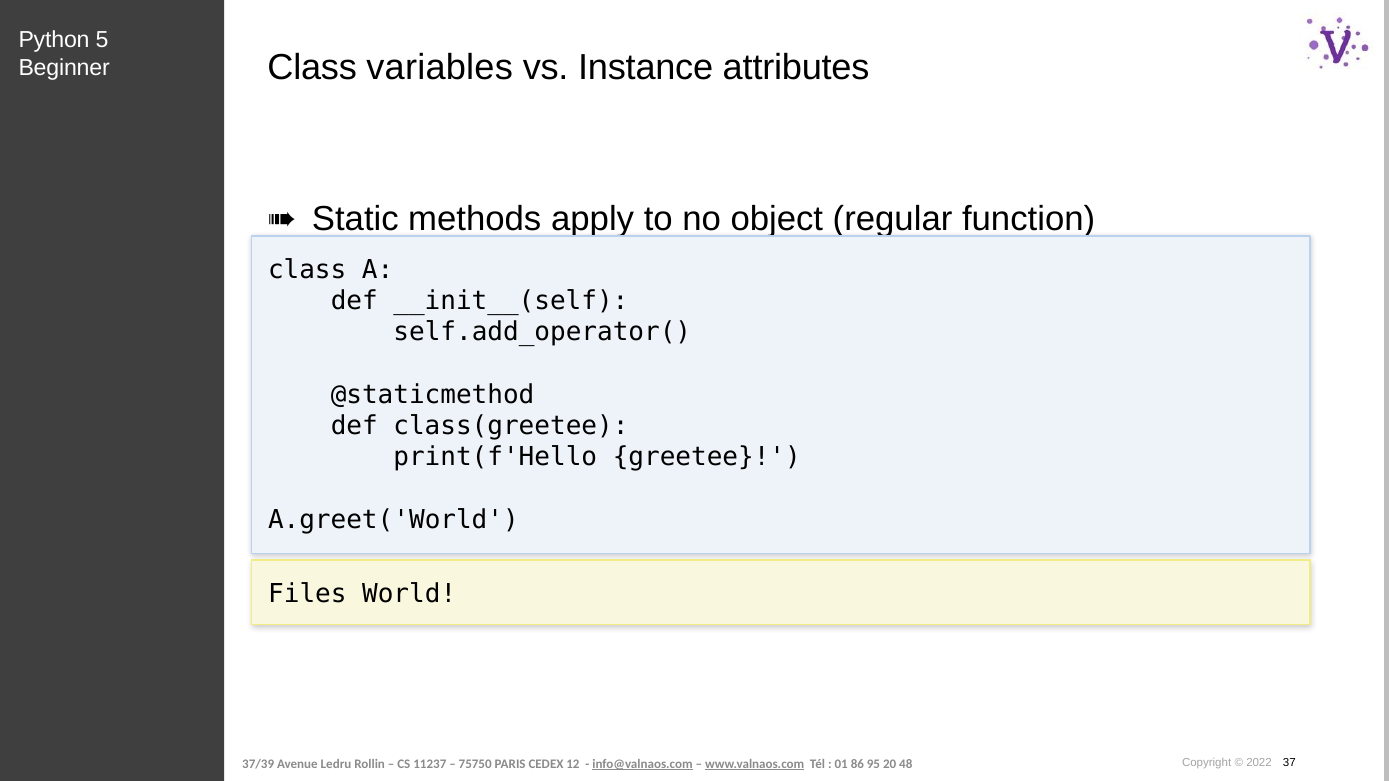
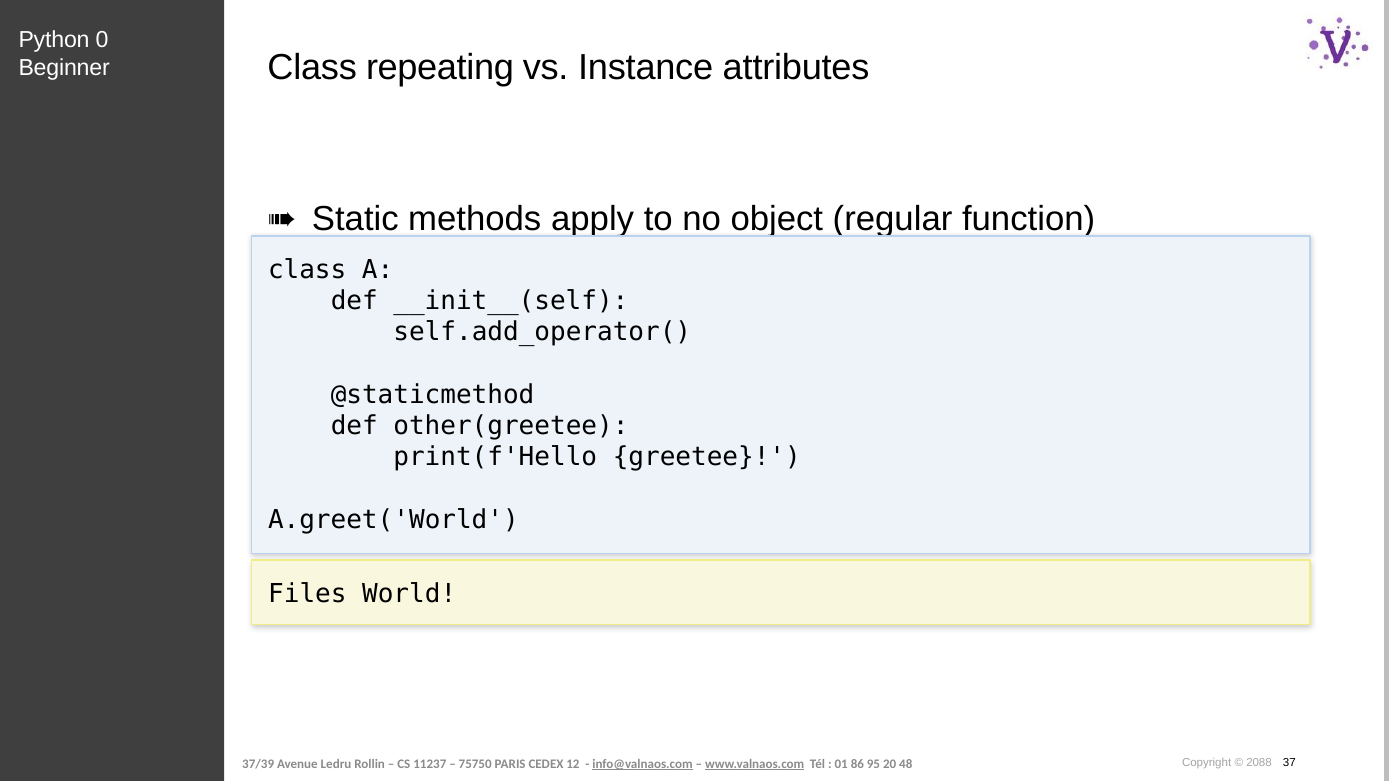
5: 5 -> 0
variables: variables -> repeating
class(greetee: class(greetee -> other(greetee
2022: 2022 -> 2088
